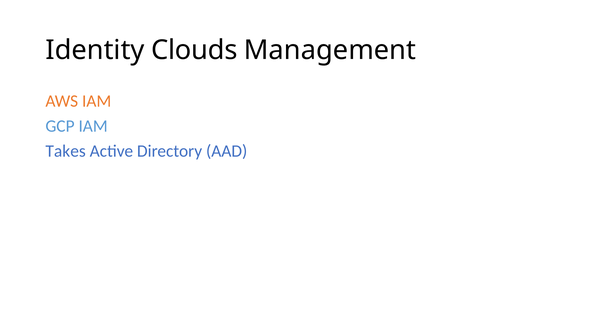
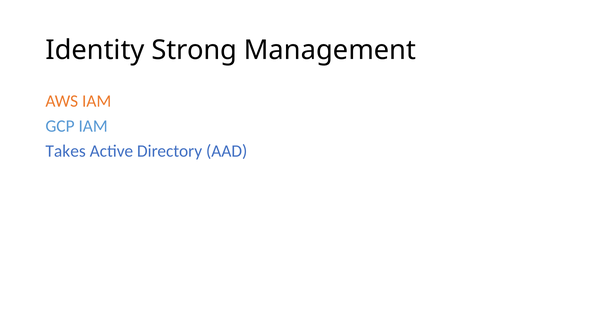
Clouds: Clouds -> Strong
